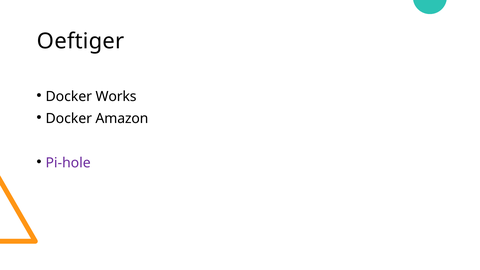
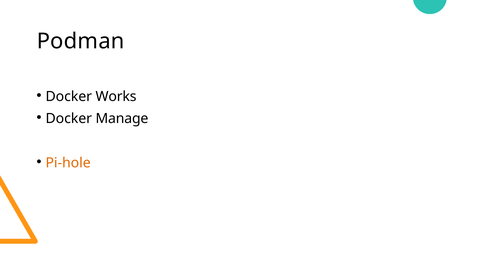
Oeftiger: Oeftiger -> Podman
Amazon: Amazon -> Manage
Pi-hole colour: purple -> orange
